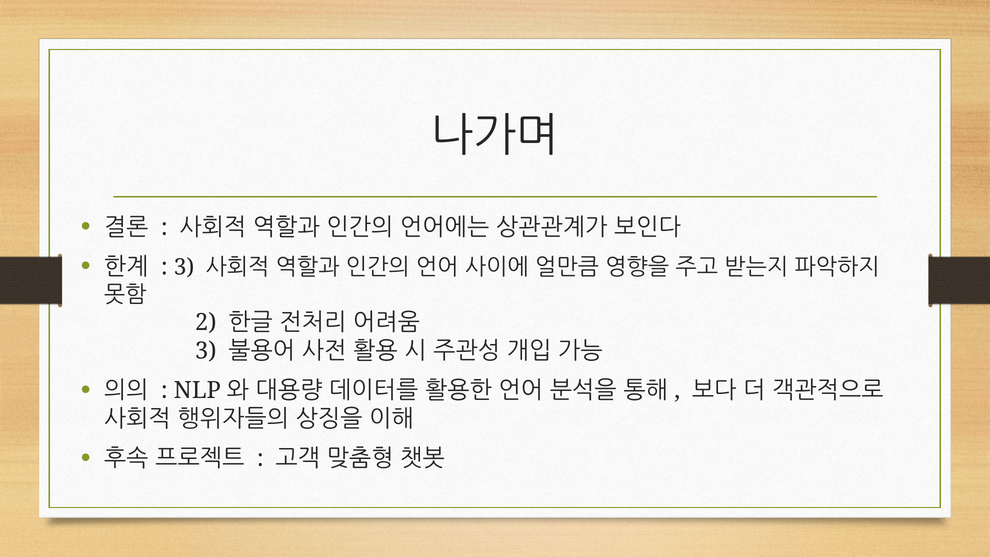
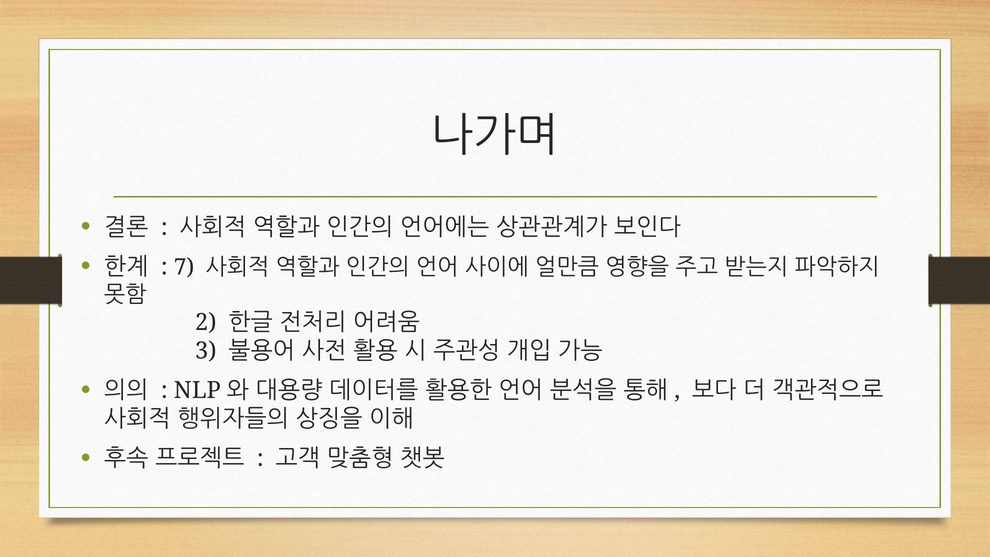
3 at (184, 267): 3 -> 7
